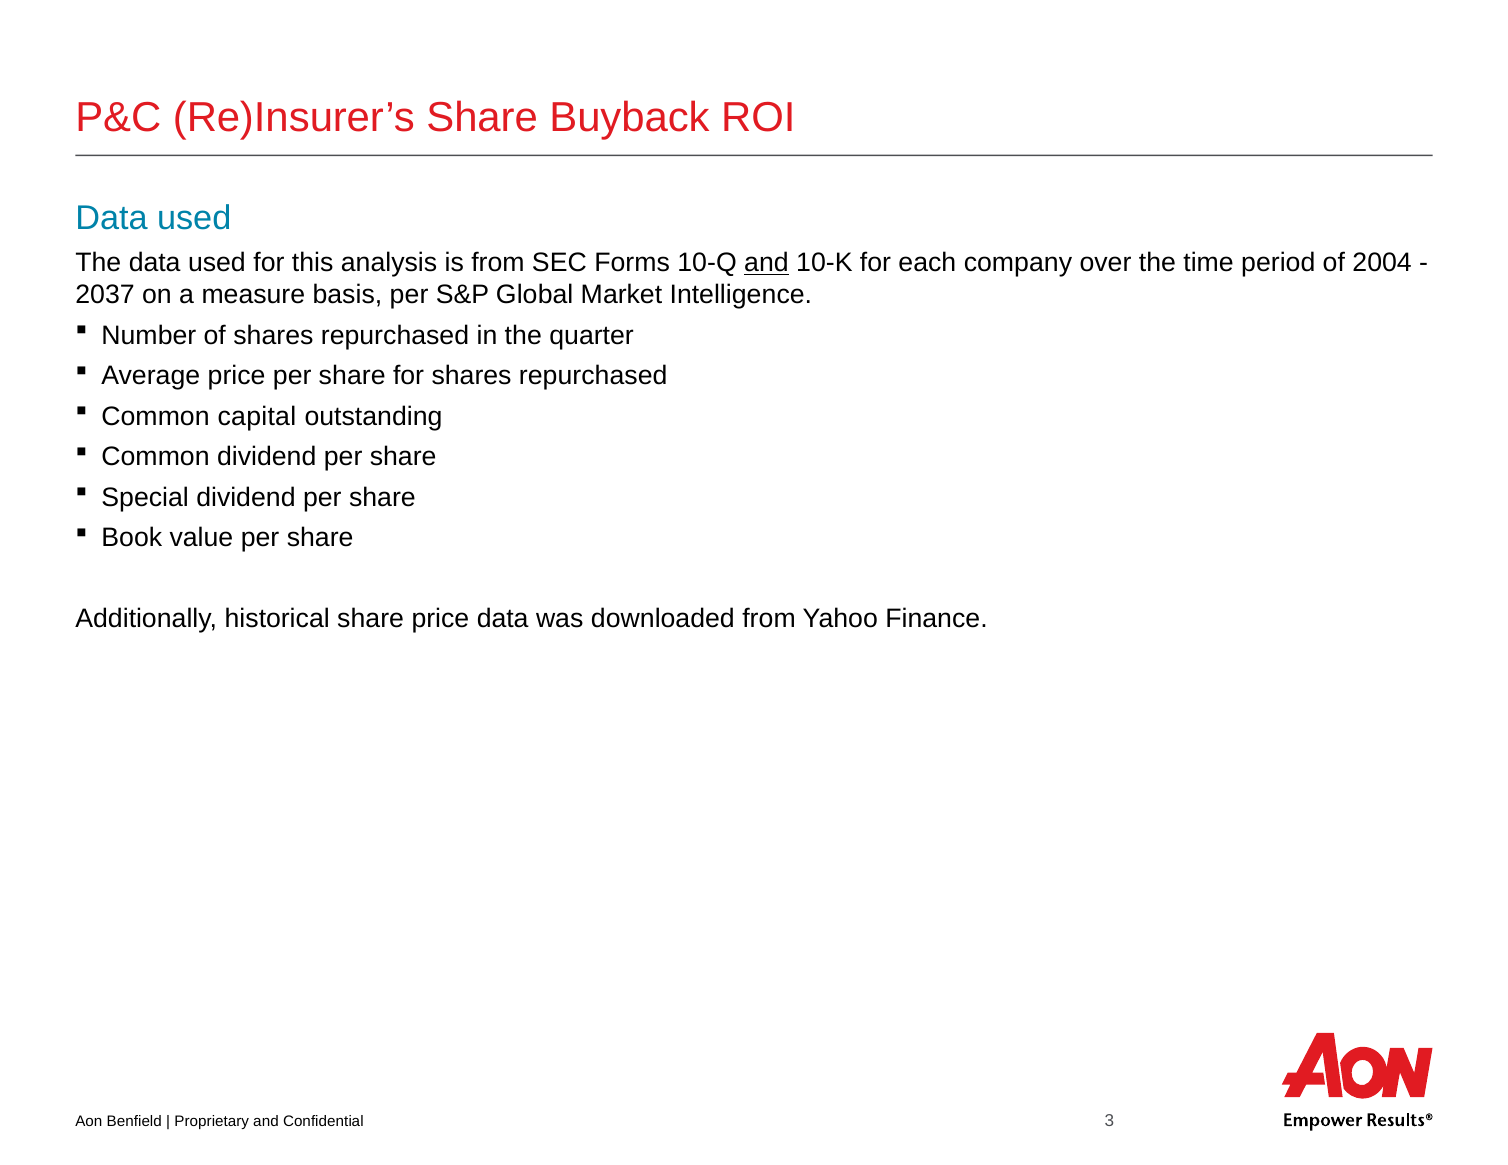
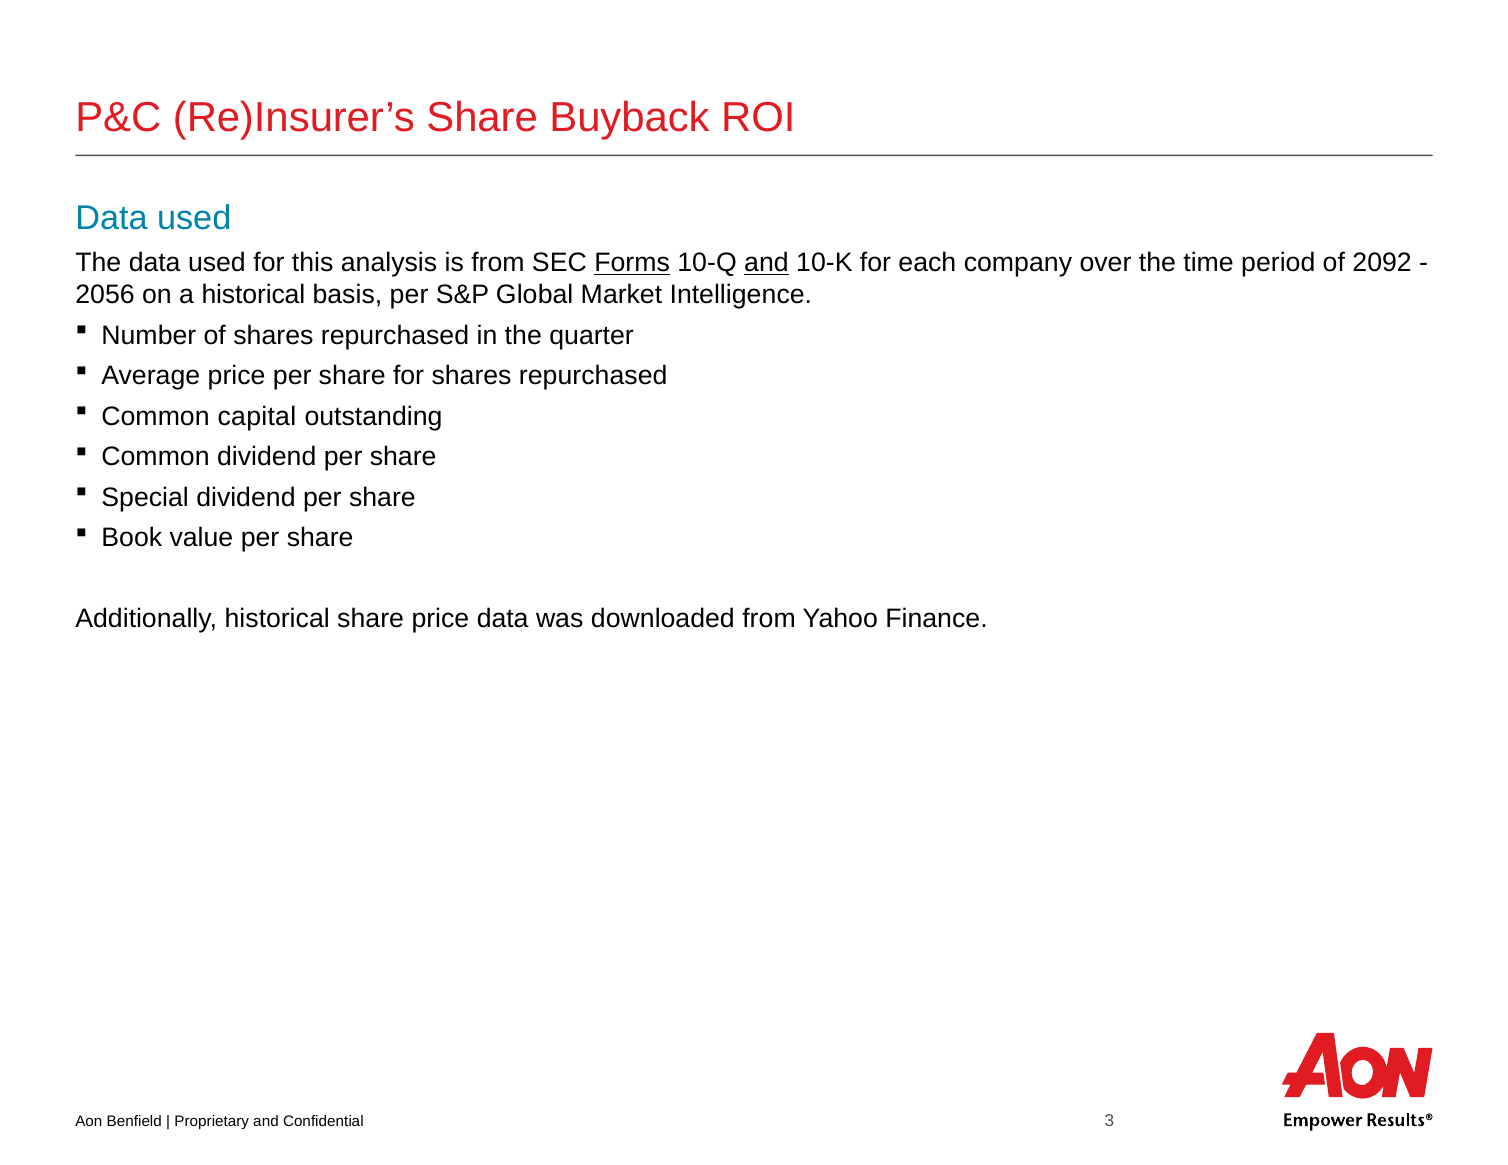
Forms underline: none -> present
2004: 2004 -> 2092
2037: 2037 -> 2056
a measure: measure -> historical
